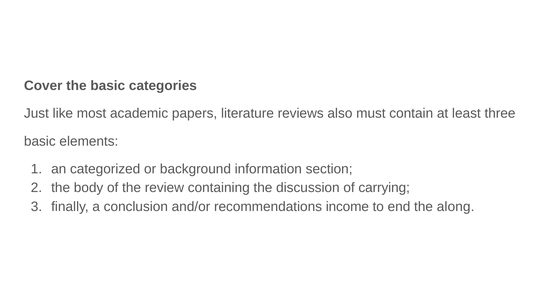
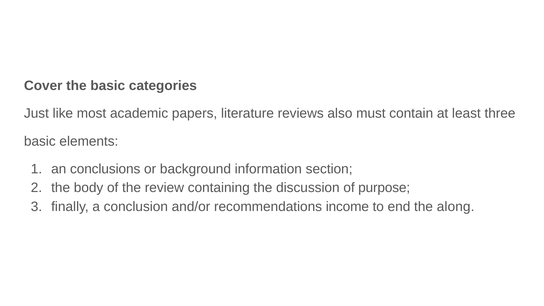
categorized: categorized -> conclusions
carrying: carrying -> purpose
